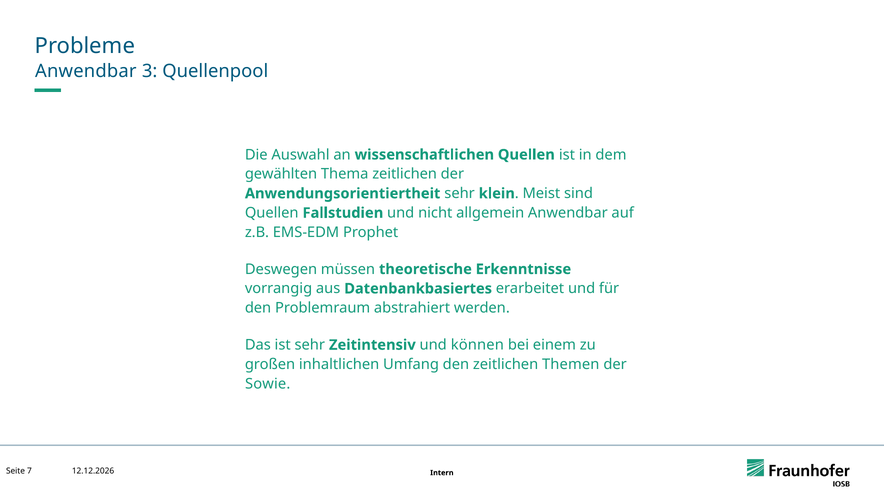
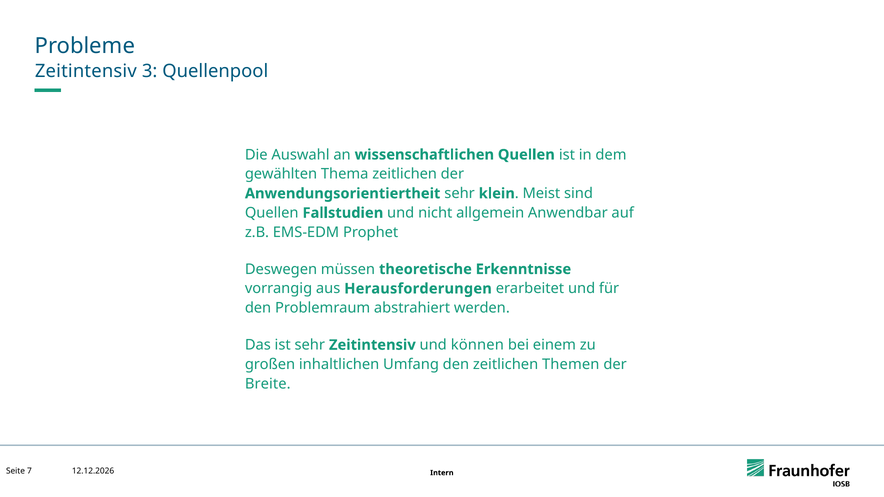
Anwendbar at (86, 71): Anwendbar -> Zeitintensiv
Datenbankbasiertes: Datenbankbasiertes -> Herausforderungen
Sowie: Sowie -> Breite
